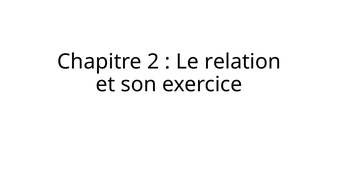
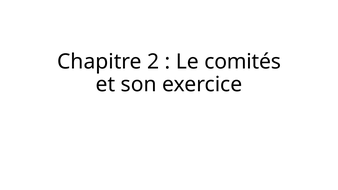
relation: relation -> comités
